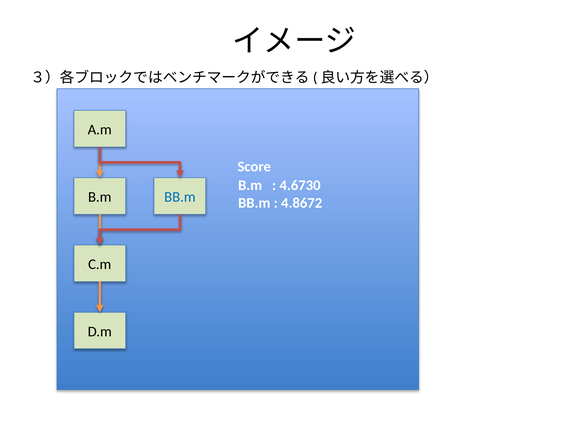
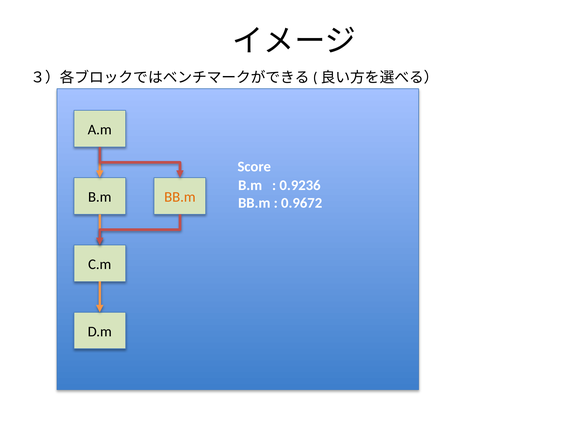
4.6730: 4.6730 -> 0.9236
BB.m at (180, 197) colour: blue -> orange
4.8672: 4.8672 -> 0.9672
